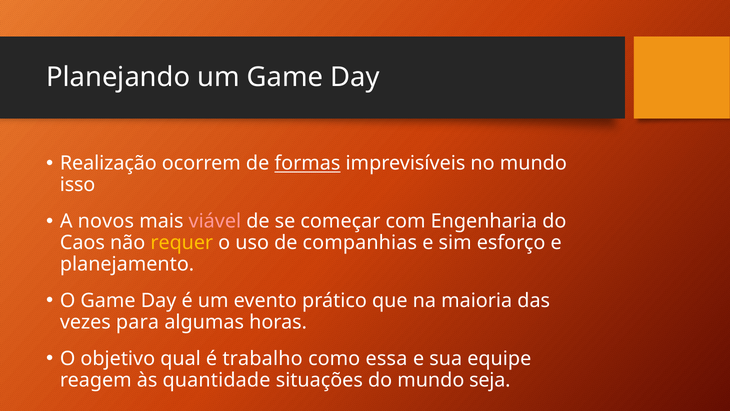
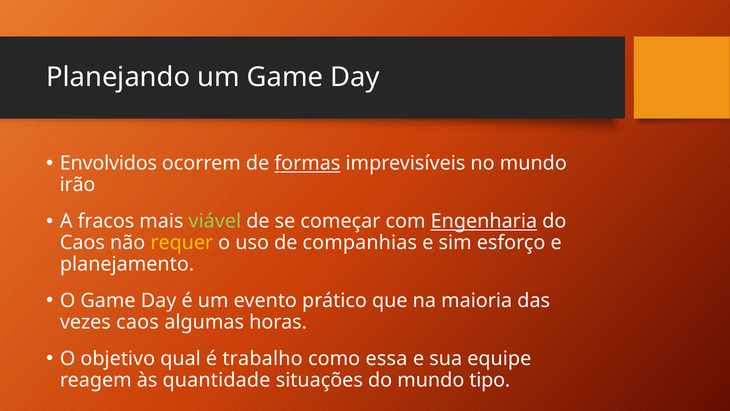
Realização: Realização -> Envolvidos
isso: isso -> irão
novos: novos -> fracos
viável colour: pink -> light green
Engenharia underline: none -> present
vezes para: para -> caos
seja: seja -> tipo
